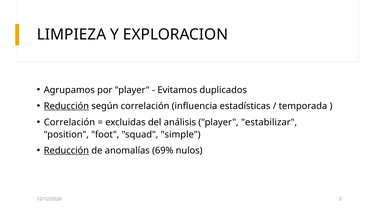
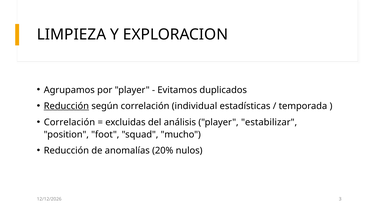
influencia: influencia -> individual
simple: simple -> mucho
Reducción at (66, 151) underline: present -> none
69%: 69% -> 20%
